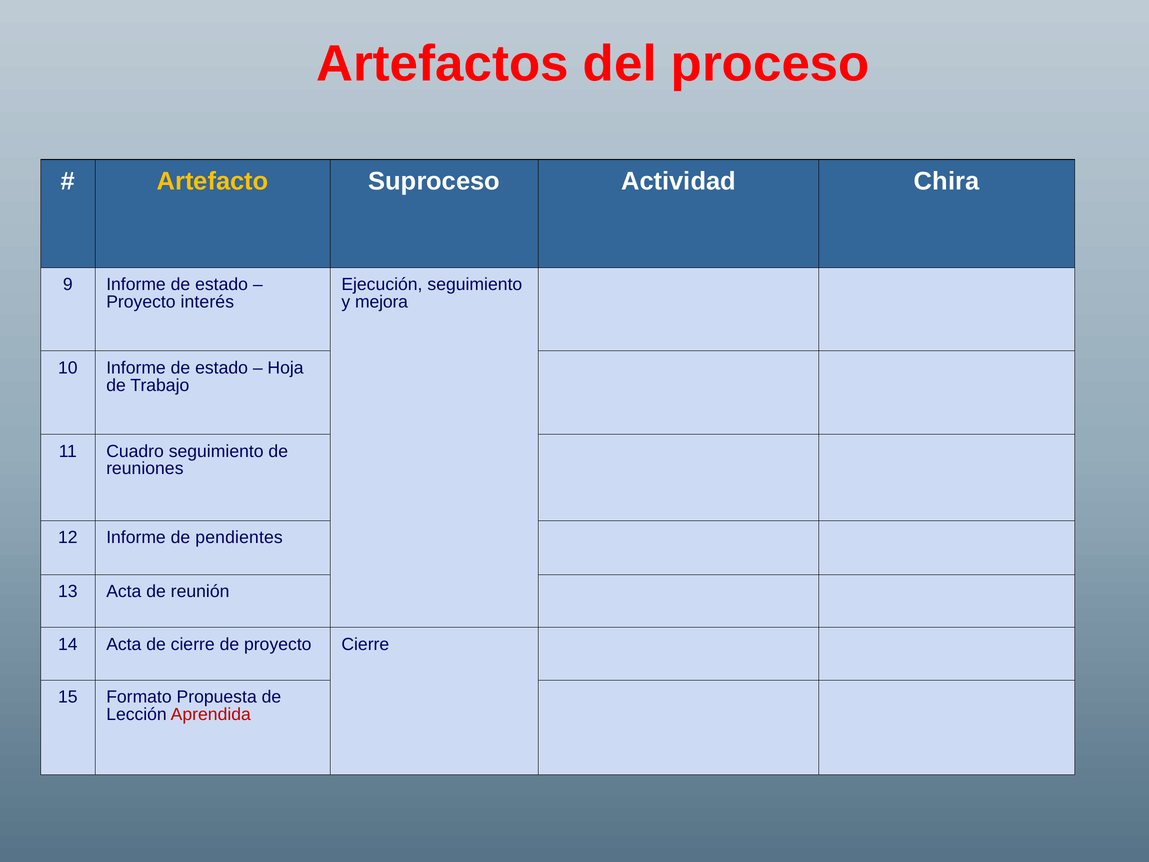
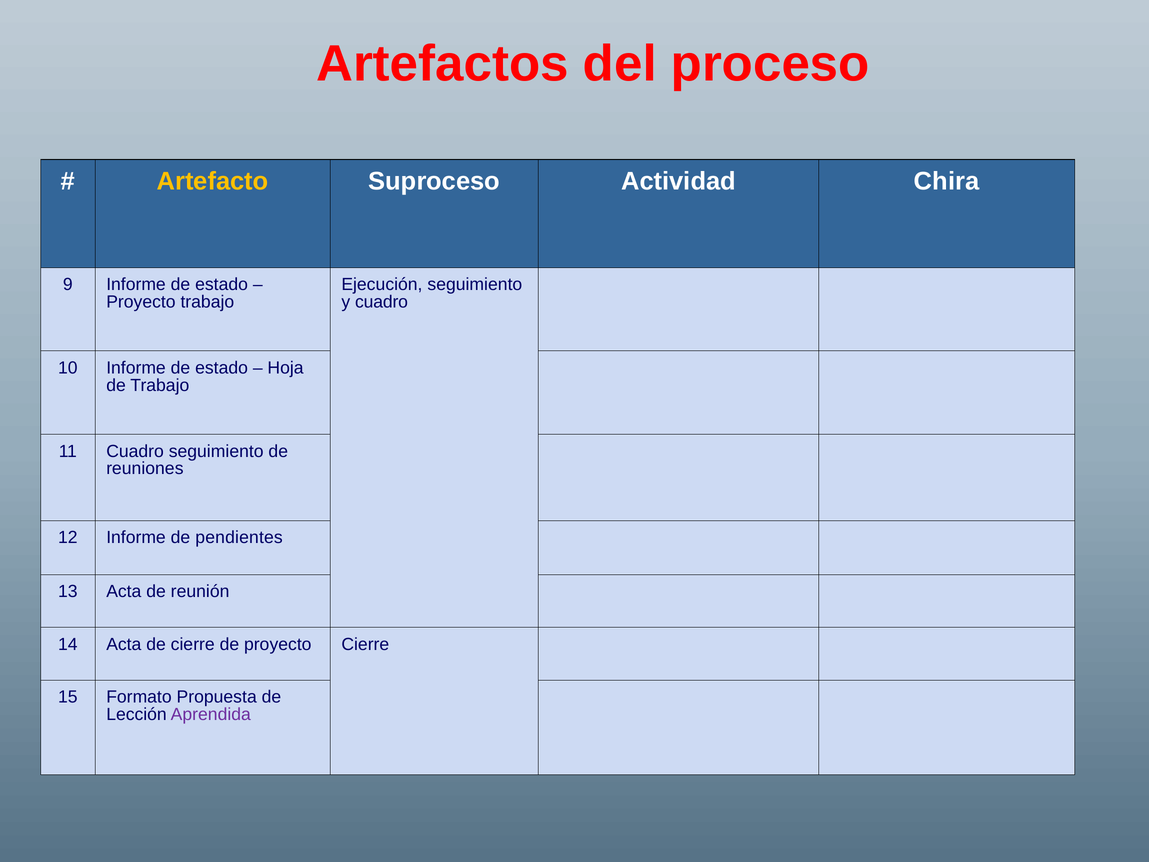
Proyecto interés: interés -> trabajo
y mejora: mejora -> cuadro
Aprendida colour: red -> purple
